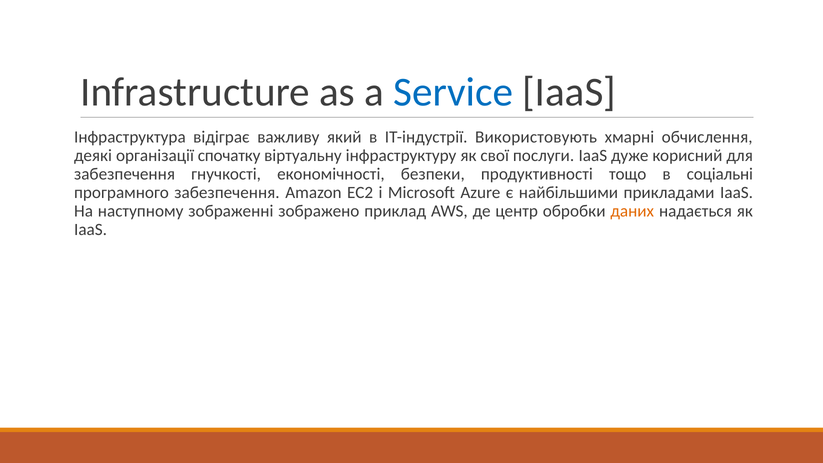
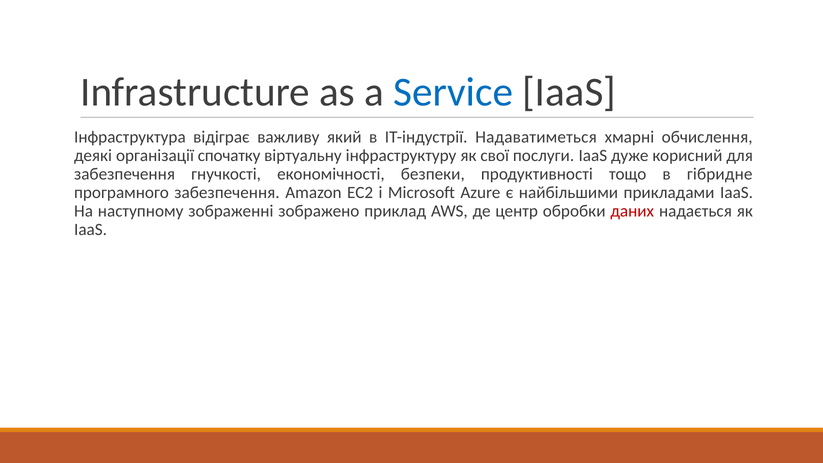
Використовують: Використовують -> Надаватиметься
соціальні: соціальні -> гібридне
даних colour: orange -> red
